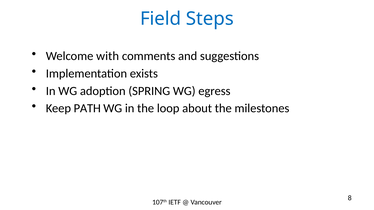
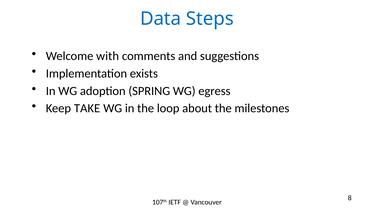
Field: Field -> Data
PATH: PATH -> TAKE
